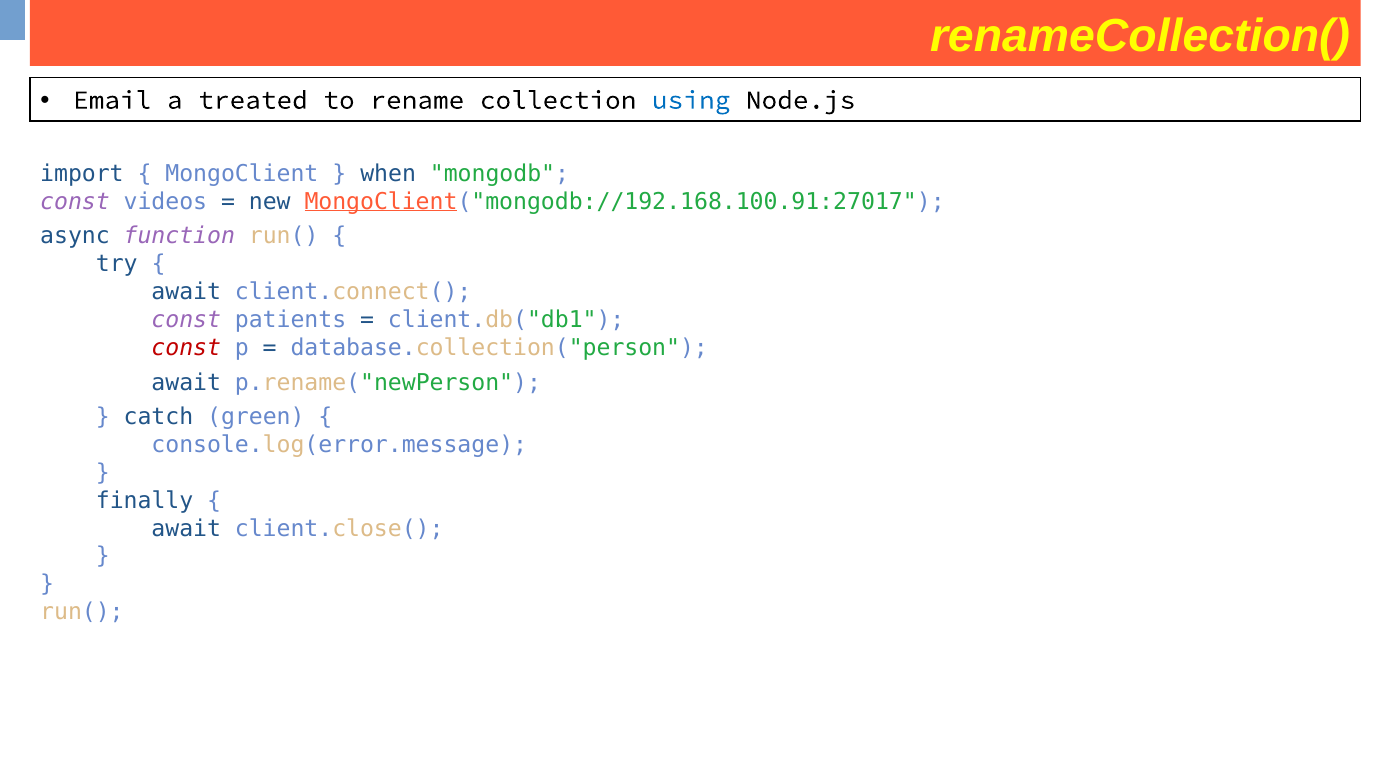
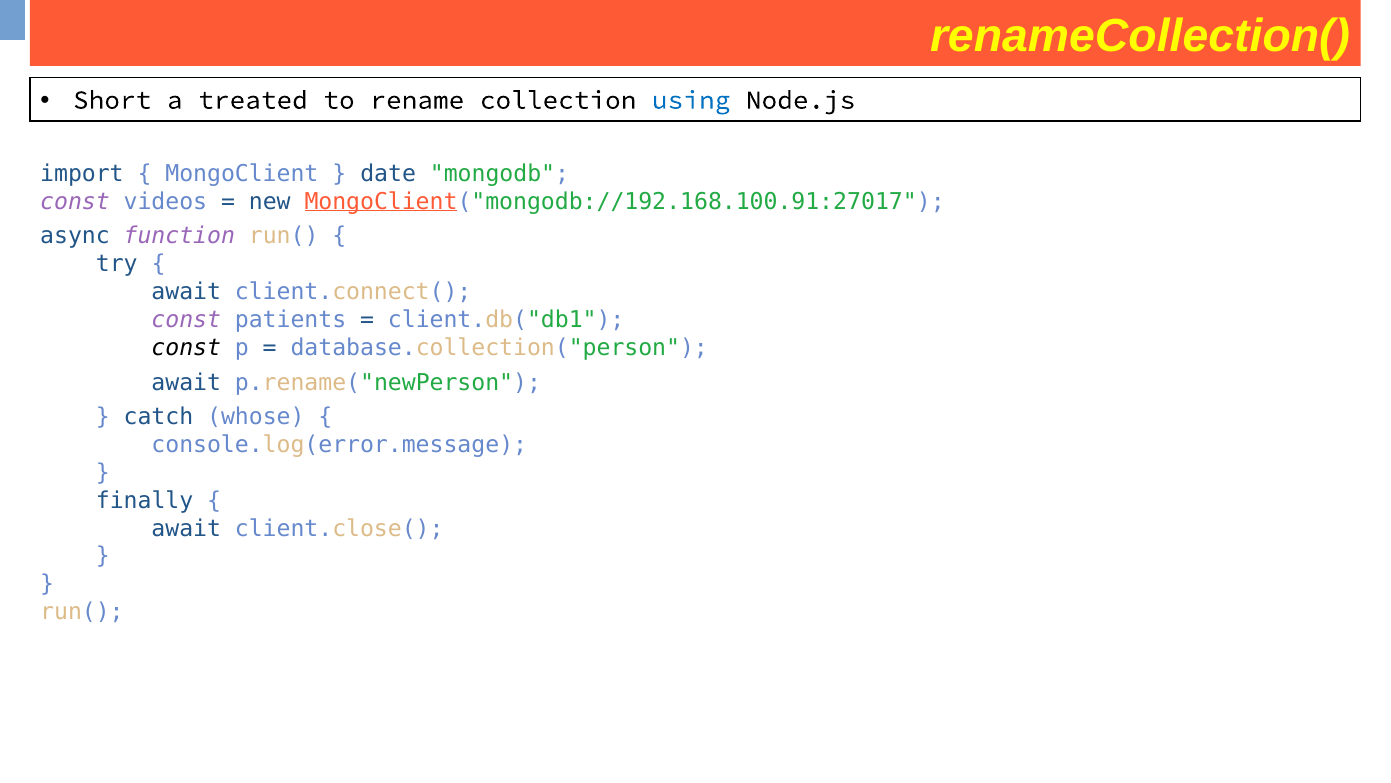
Email: Email -> Short
when: when -> date
const at (186, 347) colour: red -> black
green: green -> whose
